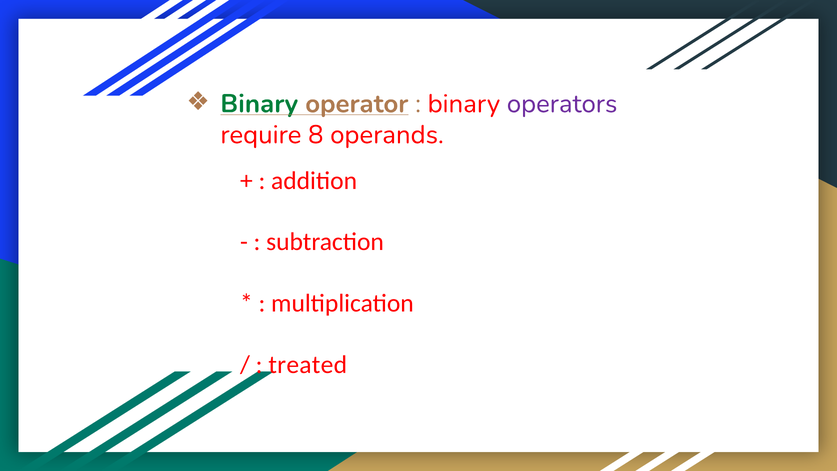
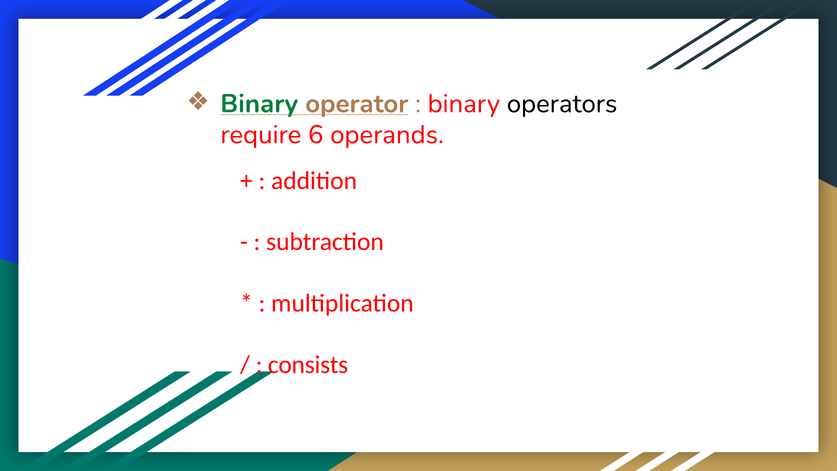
operators colour: purple -> black
8: 8 -> 6
treated: treated -> consists
